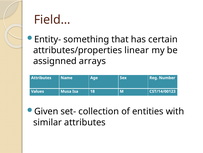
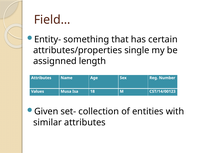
linear: linear -> single
arrays: arrays -> length
